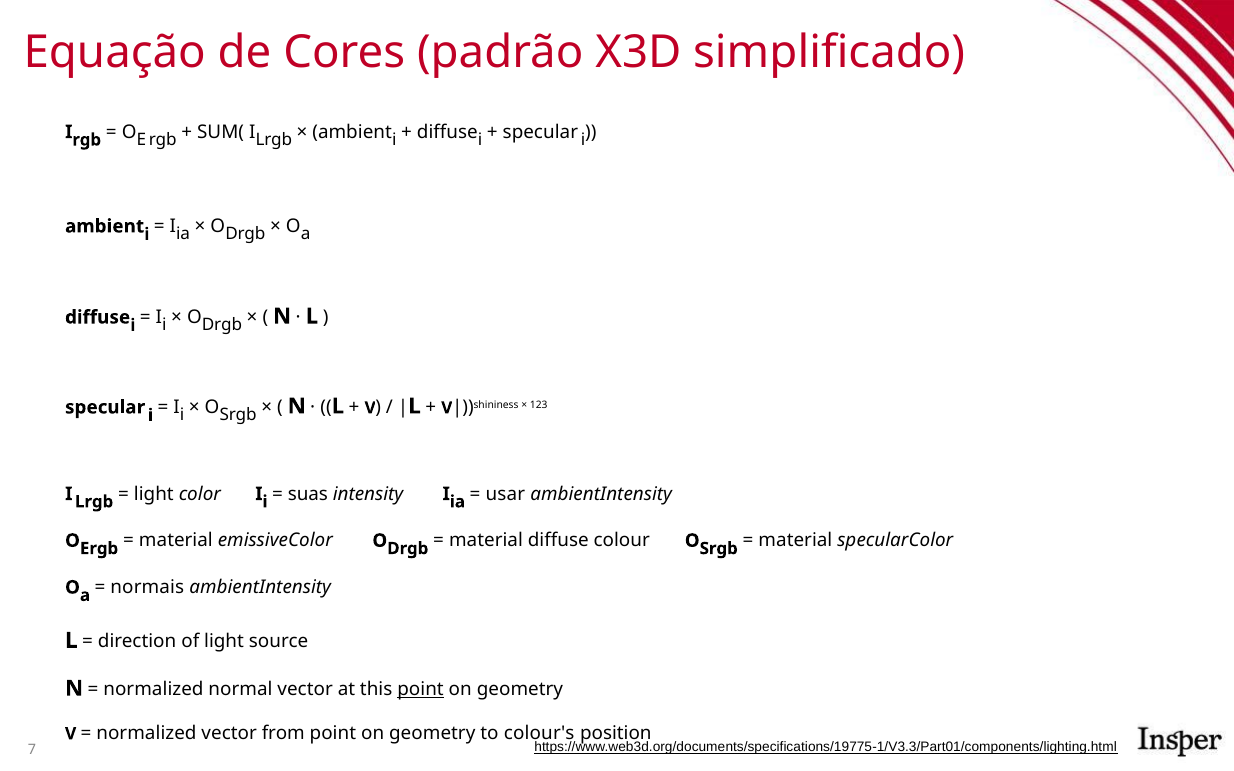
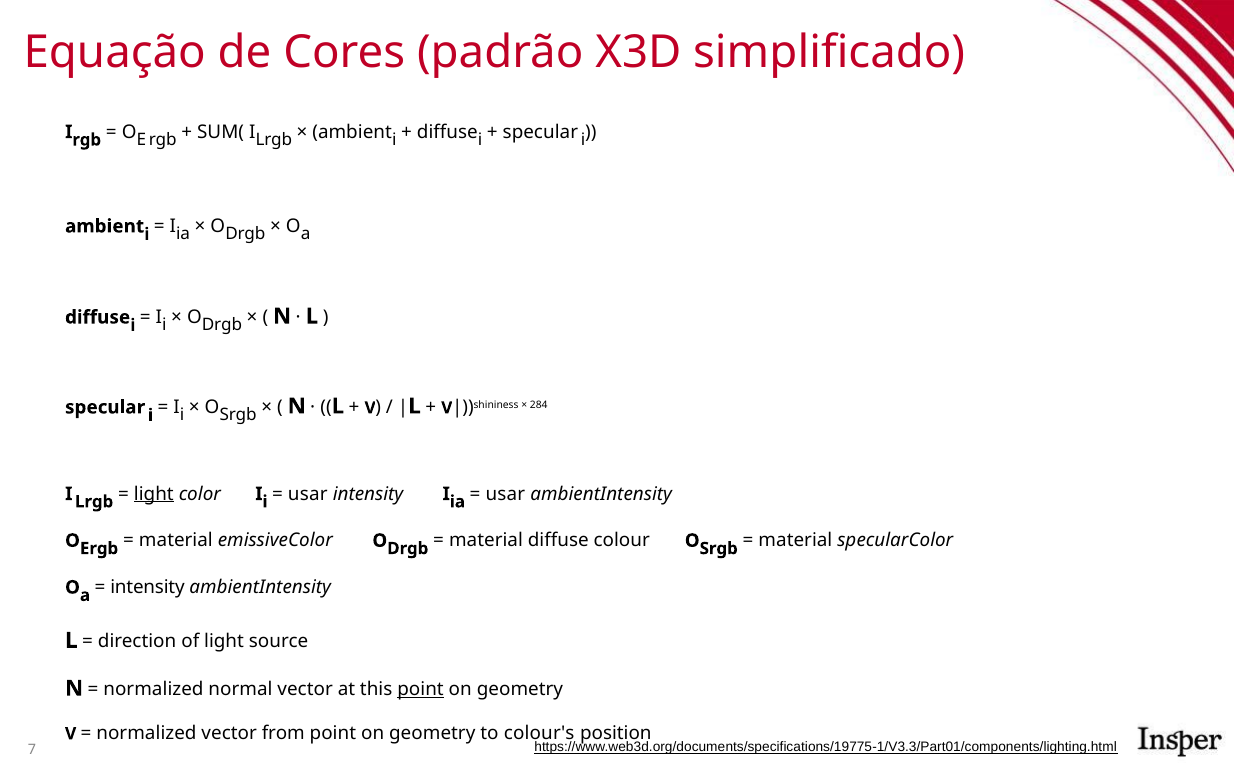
123: 123 -> 284
light at (154, 494) underline: none -> present
suas at (308, 494): suas -> usar
normais at (147, 588): normais -> intensity
